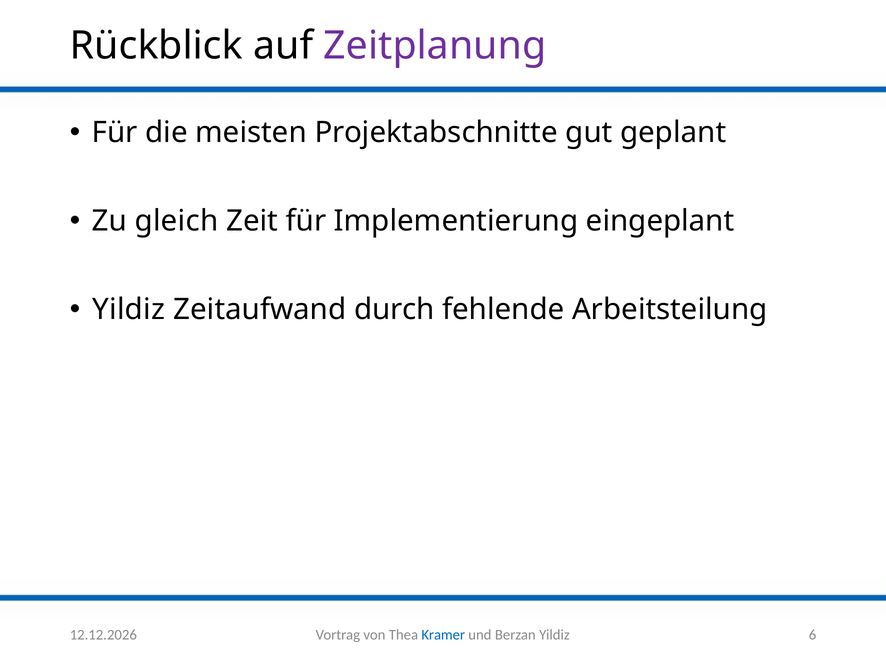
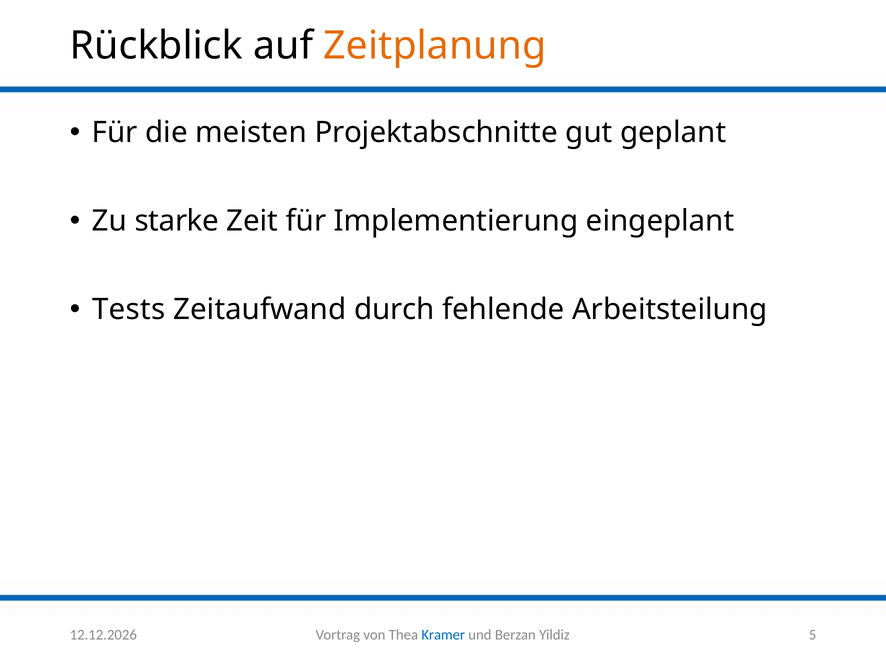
Zeitplanung colour: purple -> orange
gleich: gleich -> starke
Yildiz at (129, 309): Yildiz -> Tests
6: 6 -> 5
